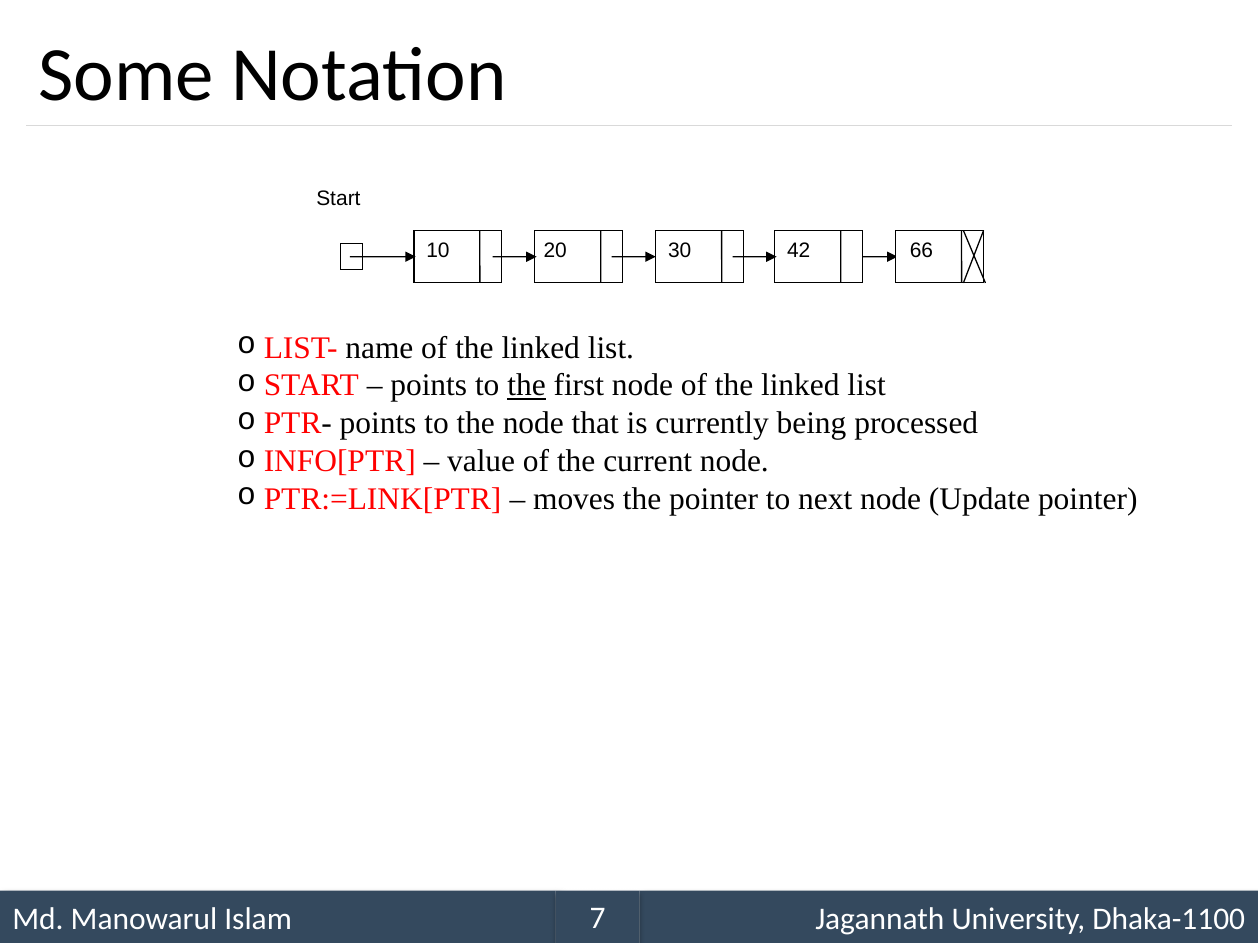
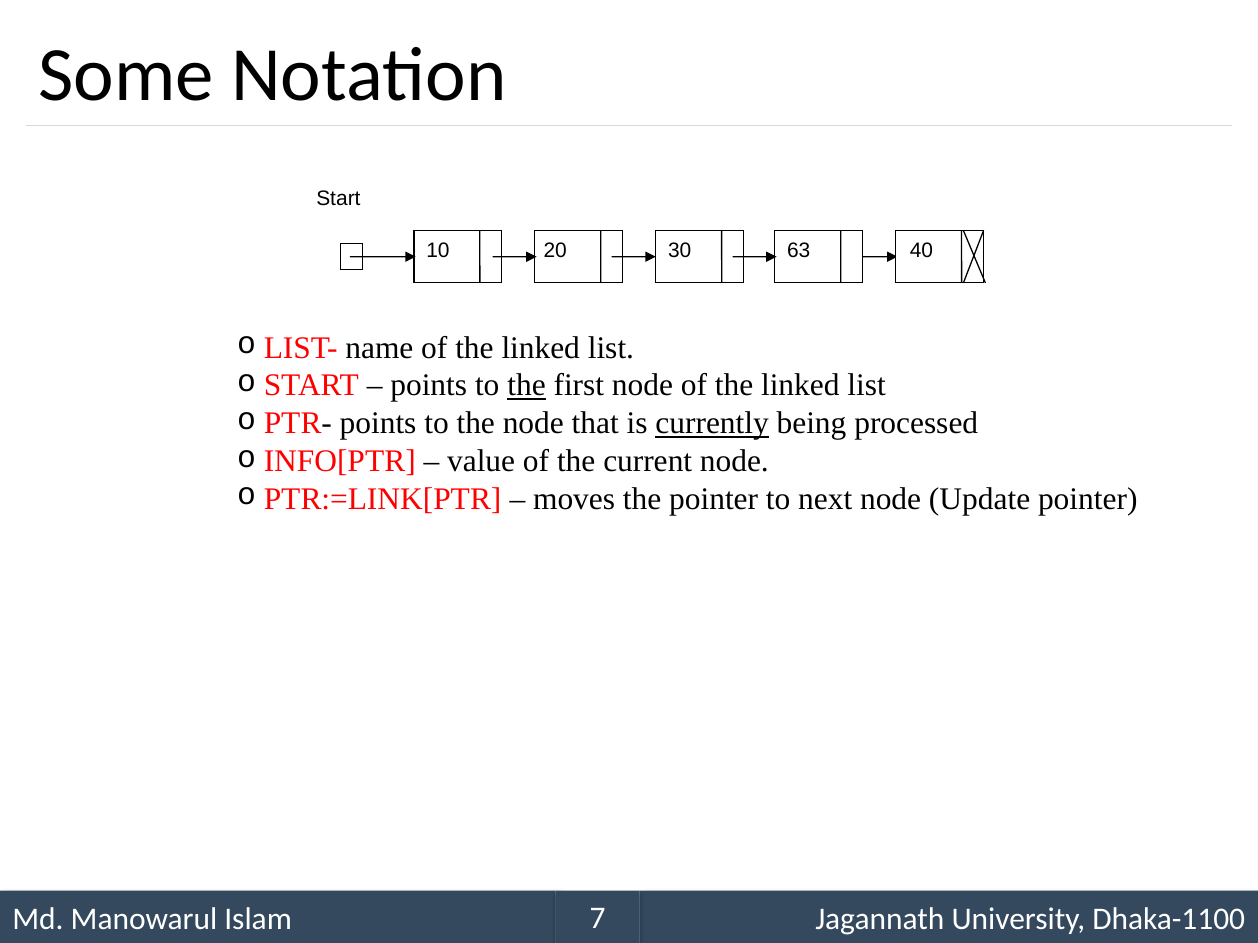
42: 42 -> 63
66: 66 -> 40
currently underline: none -> present
